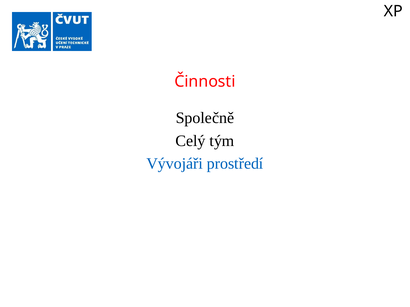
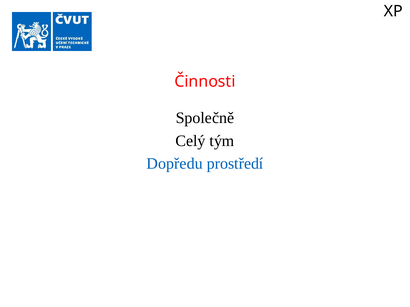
Vývojáři: Vývojáři -> Dopředu
